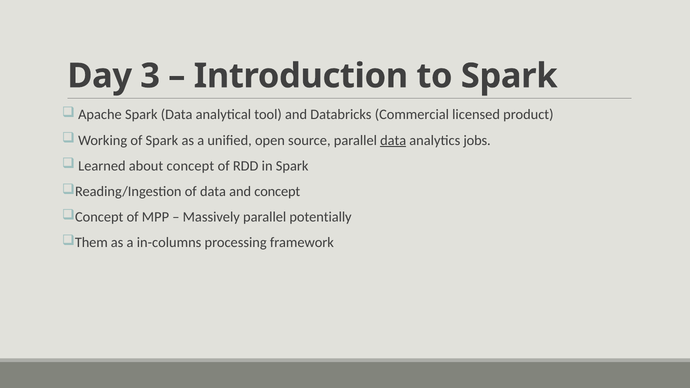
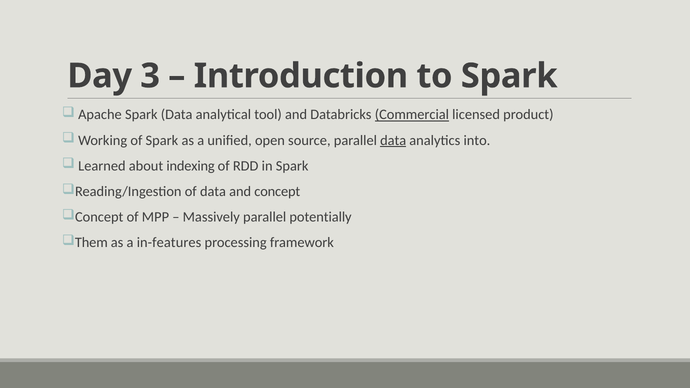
Commercial underline: none -> present
jobs: jobs -> into
about concept: concept -> indexing
in-columns: in-columns -> in-features
